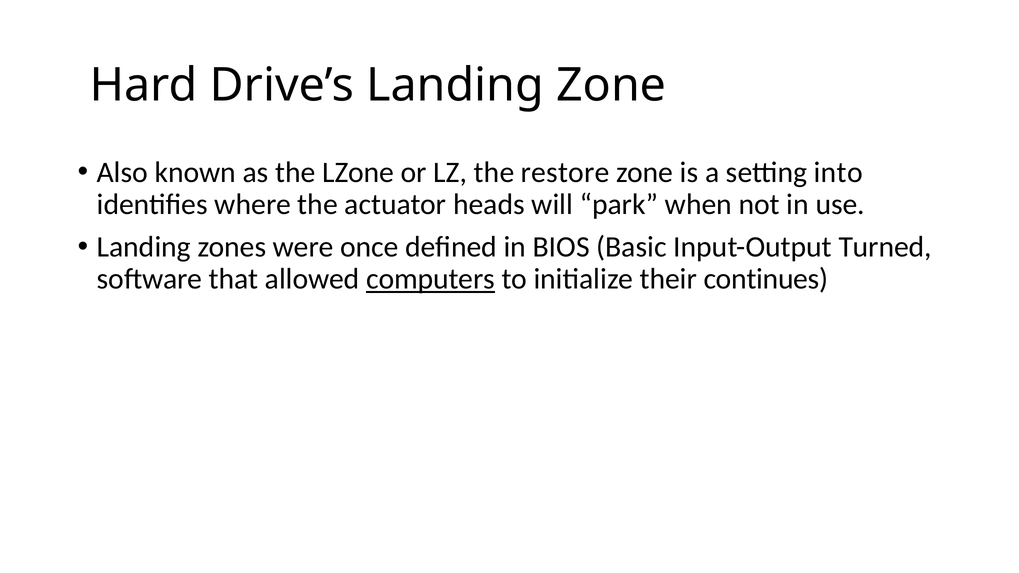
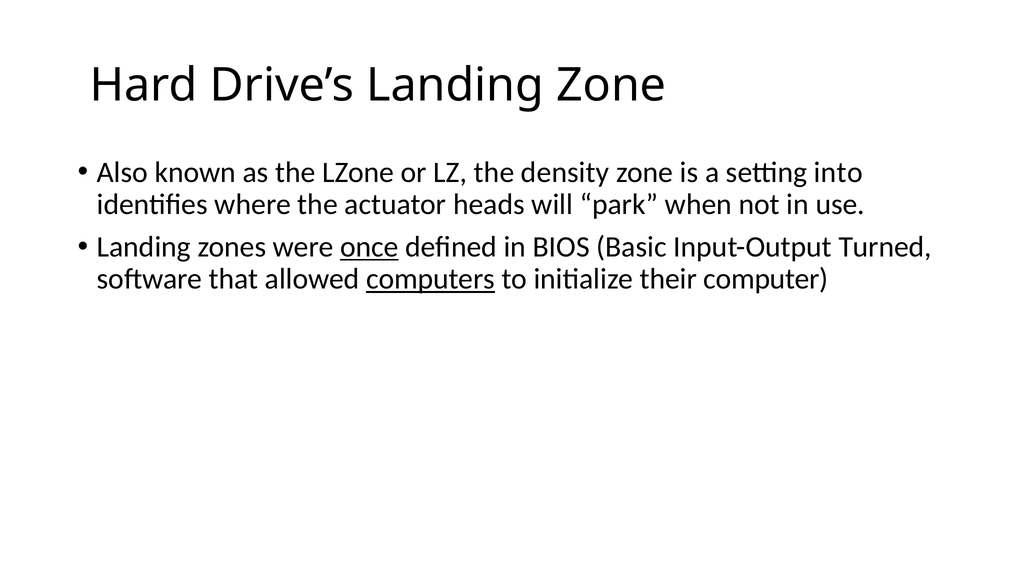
restore: restore -> density
once underline: none -> present
continues: continues -> computer
